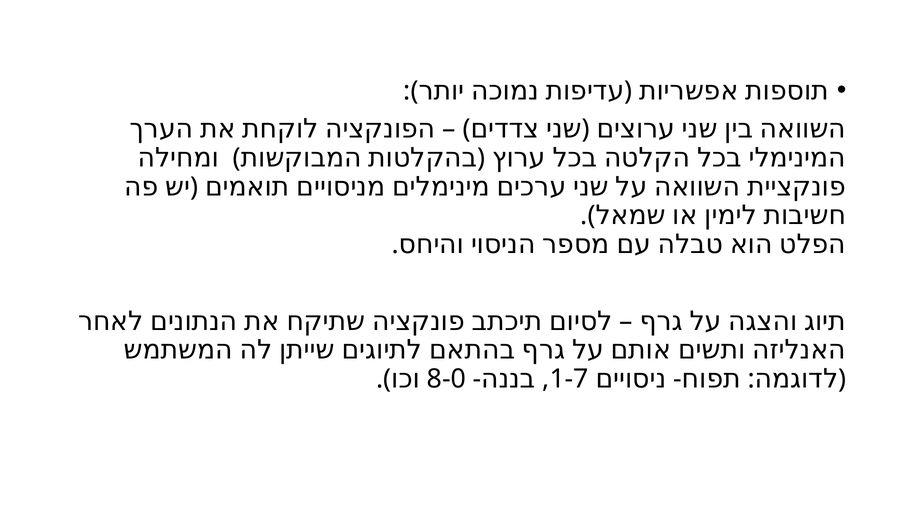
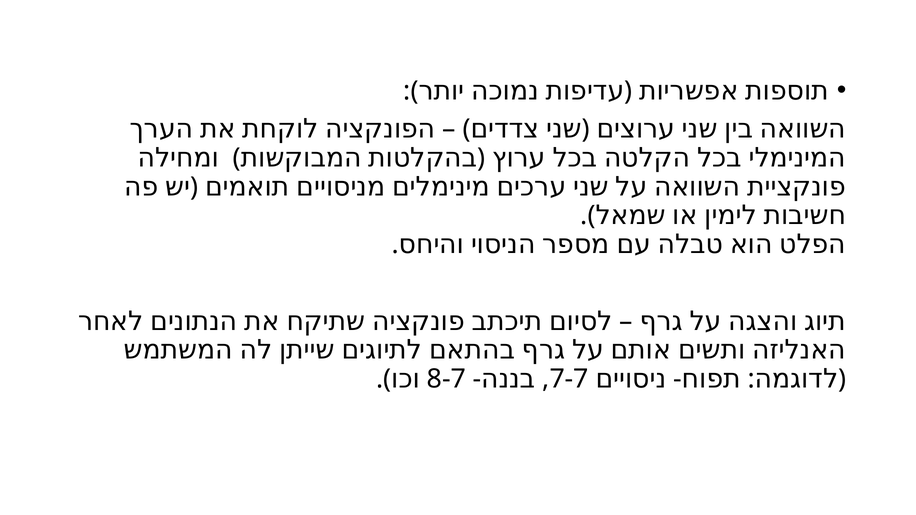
8-0: 8-0 -> 8-7
1-7: 1-7 -> 7-7
